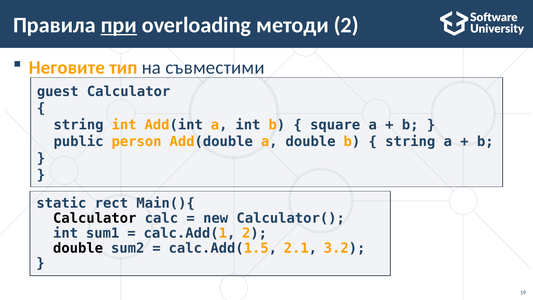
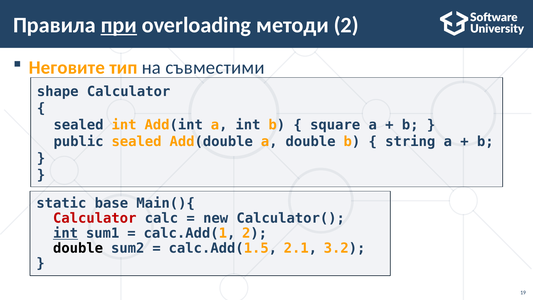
guest: guest -> shape
string at (79, 125): string -> sealed
public person: person -> sealed
rect: rect -> base
Calculator at (95, 218) colour: black -> red
int at (66, 233) underline: none -> present
